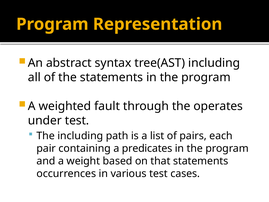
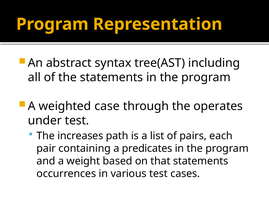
fault: fault -> case
The including: including -> increases
